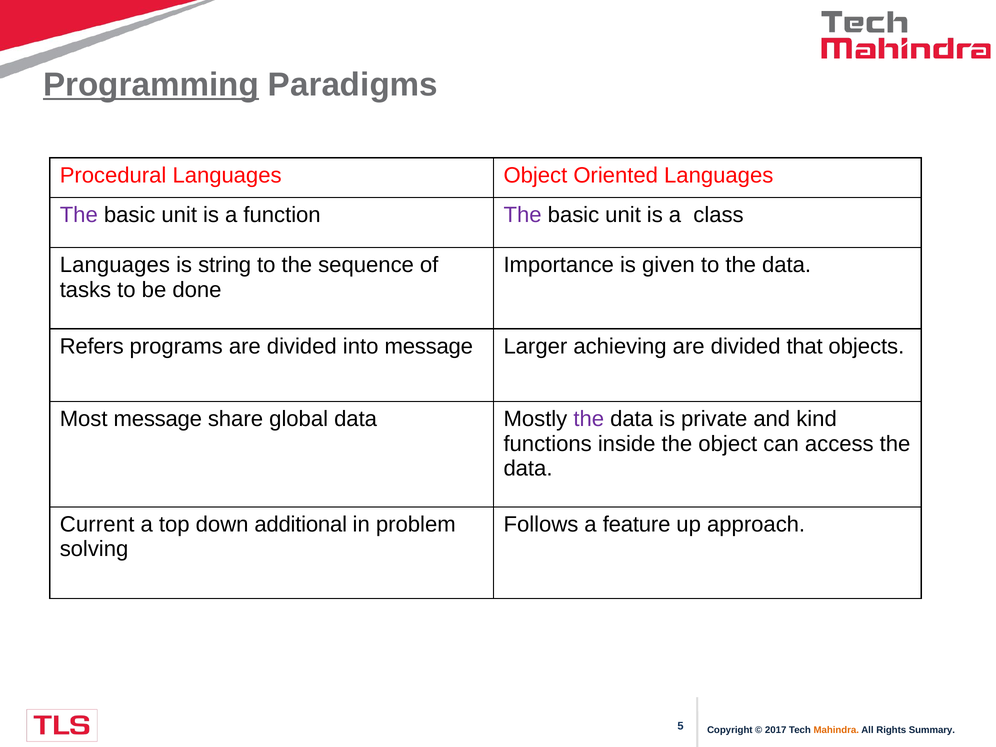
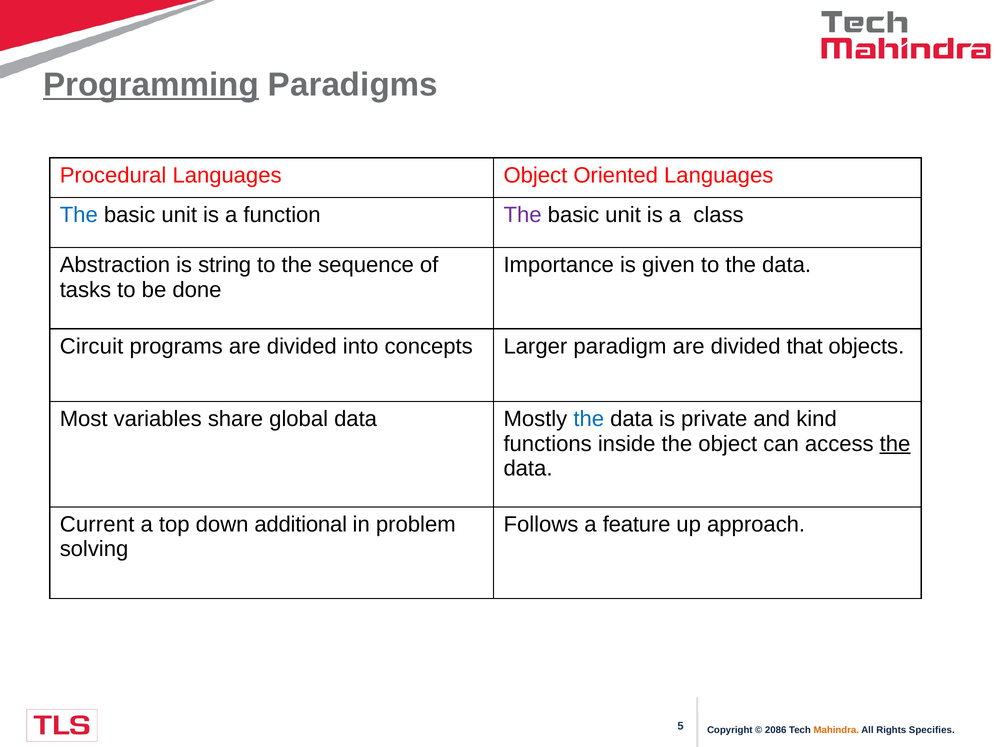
The at (79, 215) colour: purple -> blue
Languages at (115, 265): Languages -> Abstraction
Refers: Refers -> Circuit
into message: message -> concepts
achieving: achieving -> paradigm
Most message: message -> variables
the at (589, 419) colour: purple -> blue
the at (895, 444) underline: none -> present
2017: 2017 -> 2086
Summary: Summary -> Specifies
